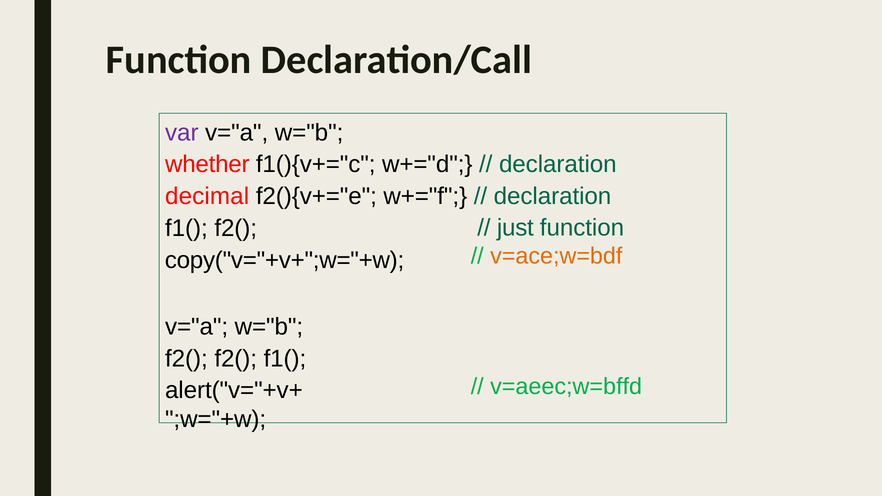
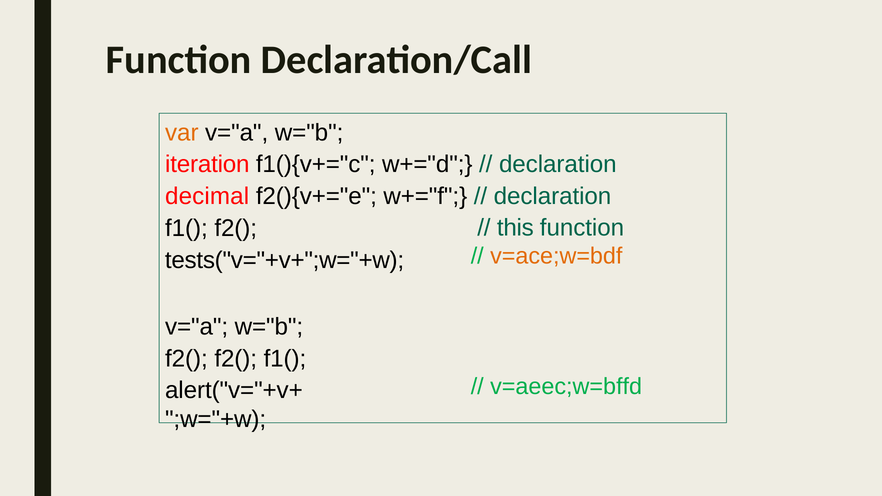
var colour: purple -> orange
whether: whether -> iteration
just: just -> this
copy("v="+v+";w="+w: copy("v="+v+";w="+w -> tests("v="+v+";w="+w
